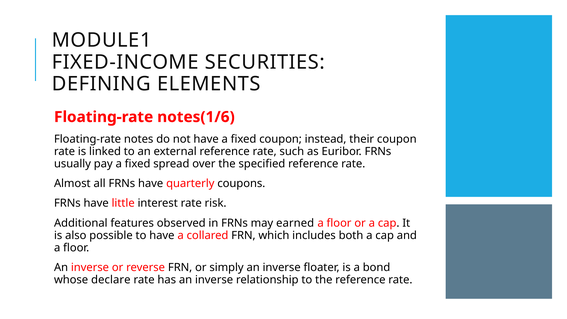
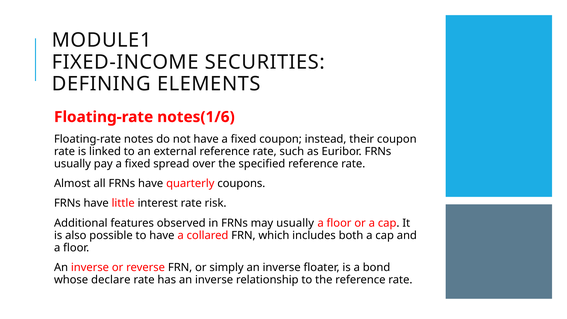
may earned: earned -> usually
